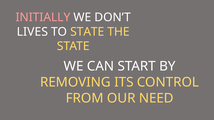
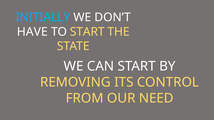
INITIALLY colour: pink -> light blue
LIVES: LIVES -> HAVE
TO STATE: STATE -> START
